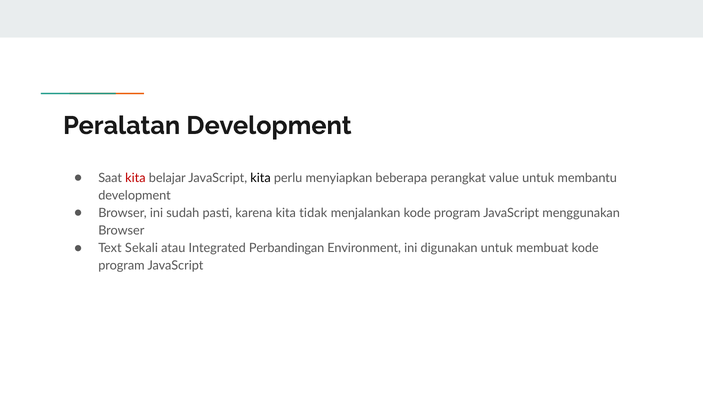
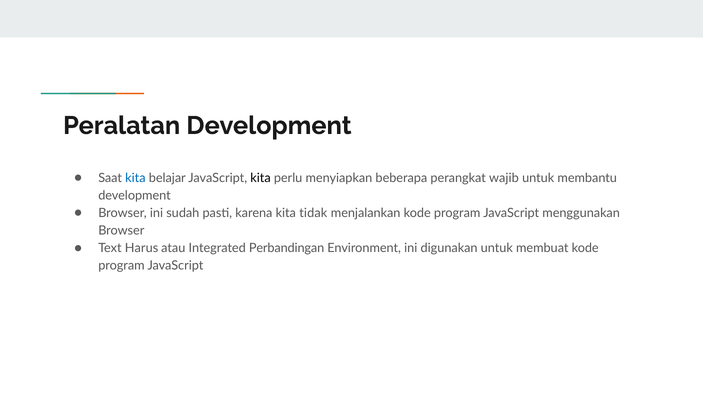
kita at (135, 178) colour: red -> blue
value: value -> wajib
Sekali: Sekali -> Harus
